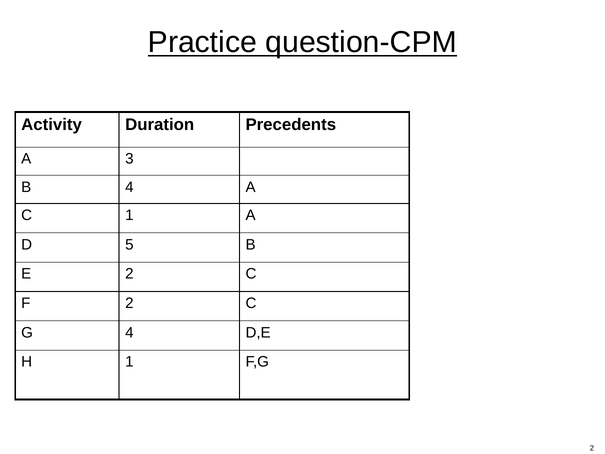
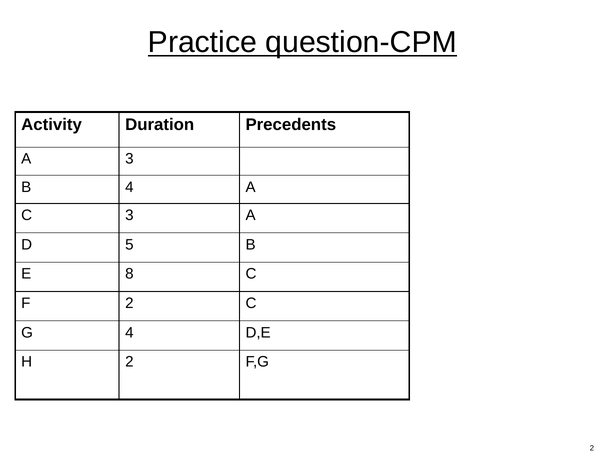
C 1: 1 -> 3
E 2: 2 -> 8
H 1: 1 -> 2
